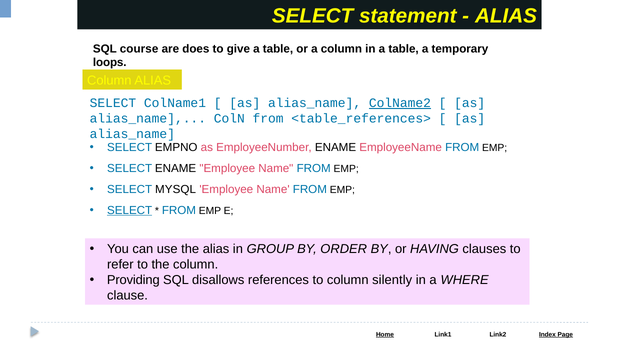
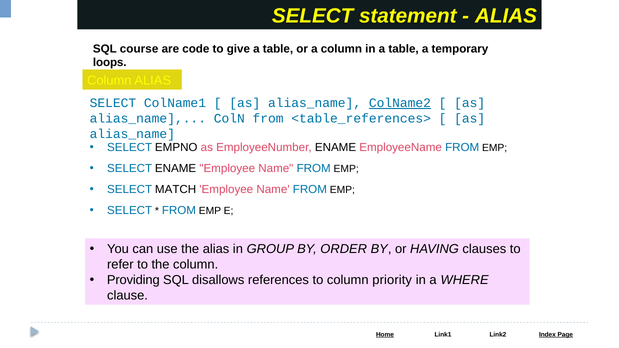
does: does -> code
MYSQL: MYSQL -> MATCH
SELECT at (130, 210) underline: present -> none
silently: silently -> priority
